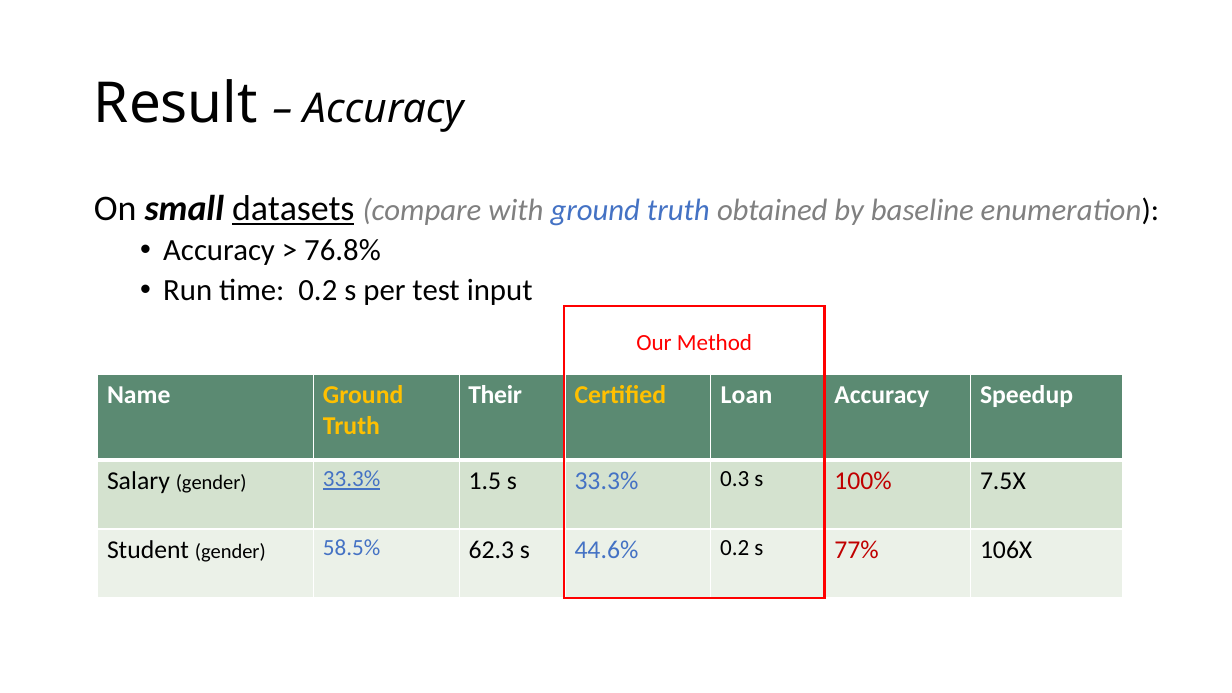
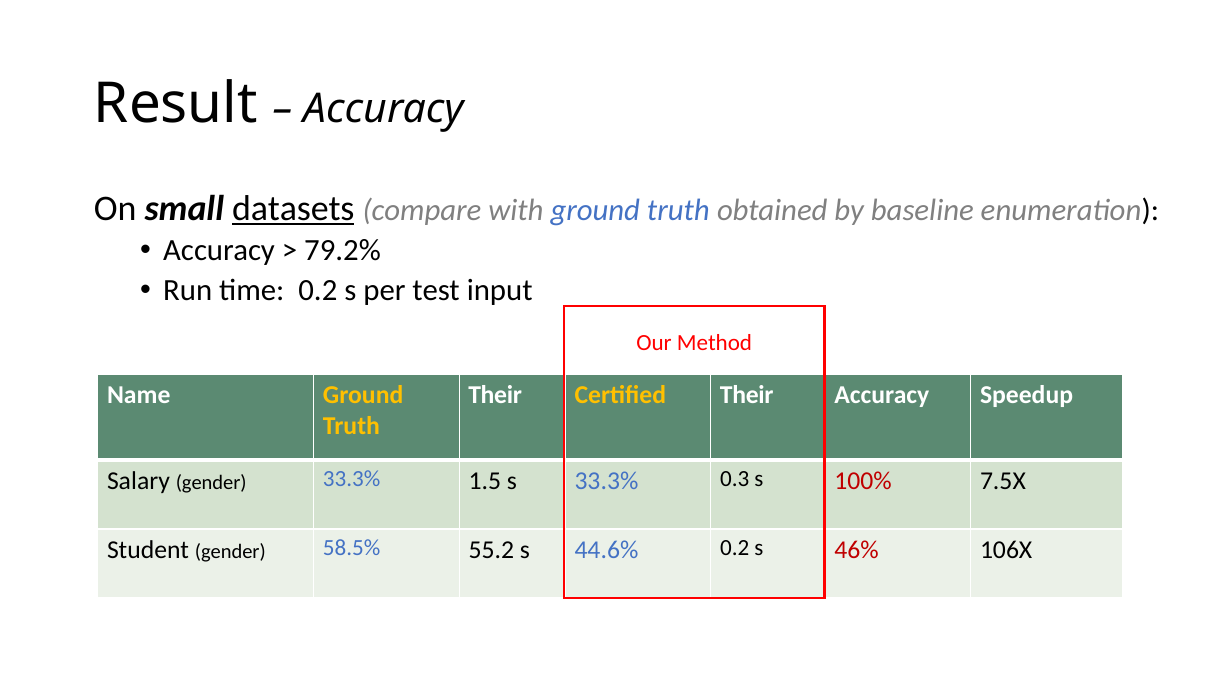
76.8%: 76.8% -> 79.2%
Certified Loan: Loan -> Their
33.3% at (352, 479) underline: present -> none
62.3: 62.3 -> 55.2
77%: 77% -> 46%
